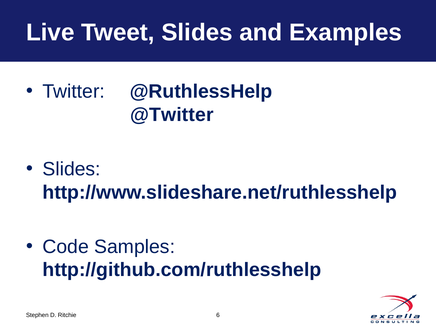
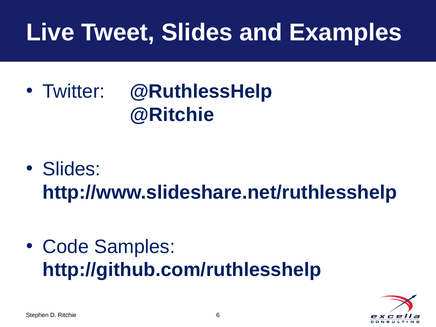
@Twitter: @Twitter -> @Ritchie
